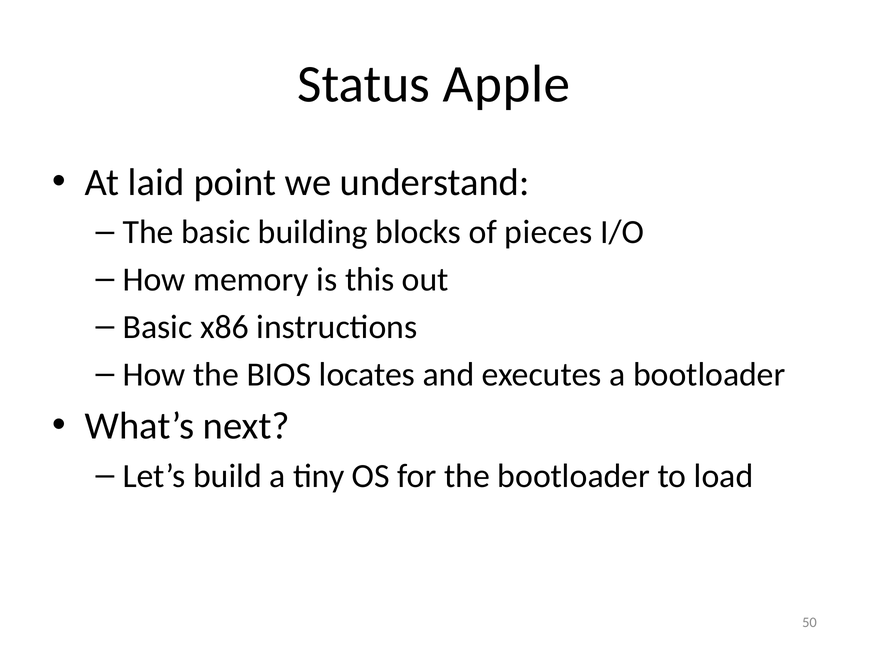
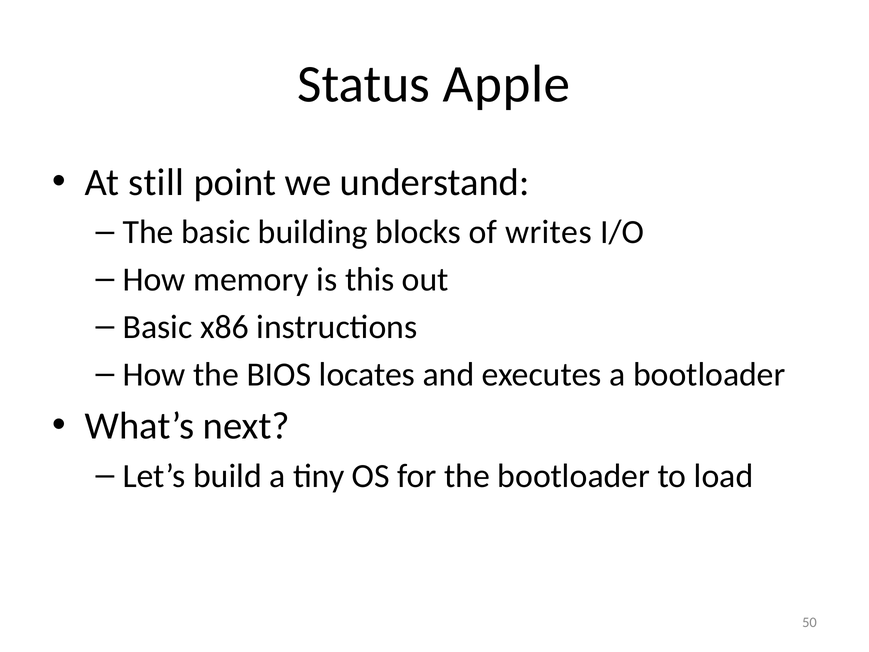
laid: laid -> still
pieces: pieces -> writes
